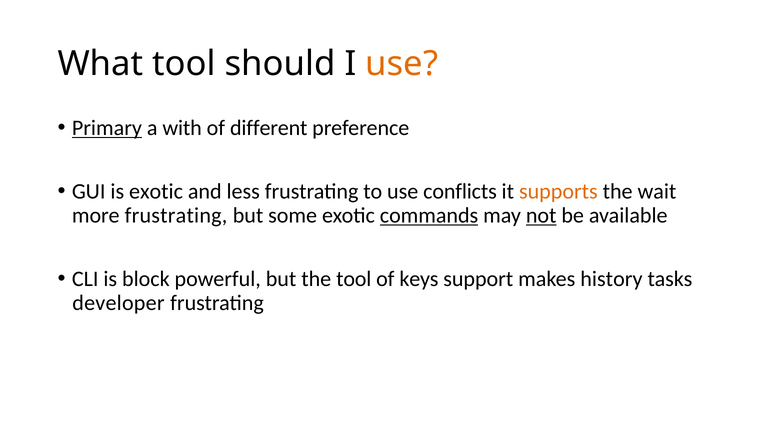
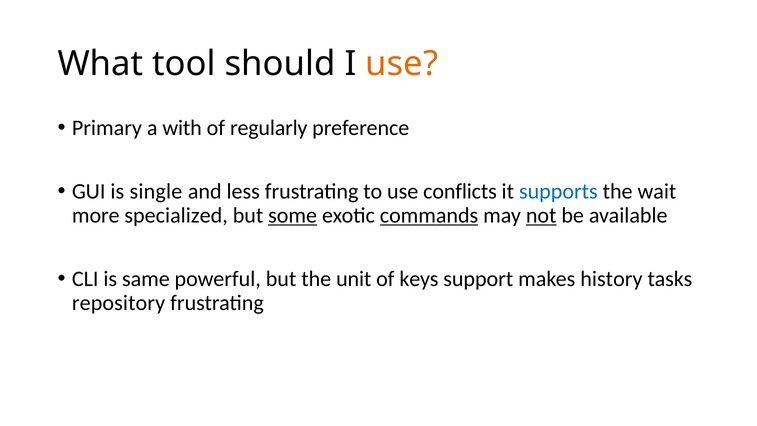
Primary underline: present -> none
different: different -> regularly
is exotic: exotic -> single
supports colour: orange -> blue
more frustrating: frustrating -> specialized
some underline: none -> present
block: block -> same
the tool: tool -> unit
developer: developer -> repository
